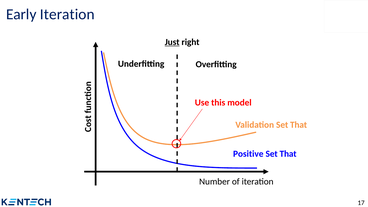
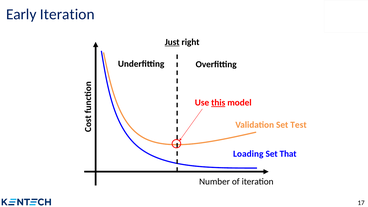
this underline: none -> present
Validation Set That: That -> Test
Positive: Positive -> Loading
